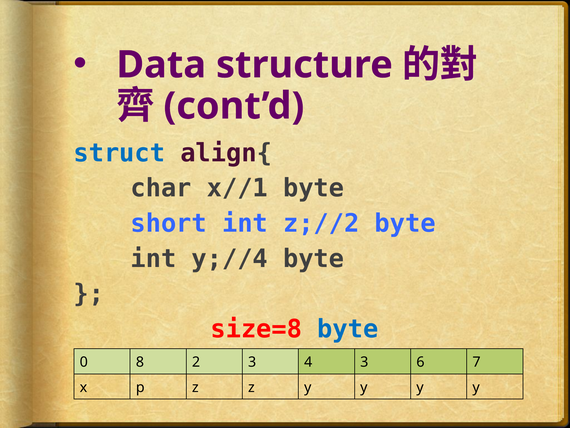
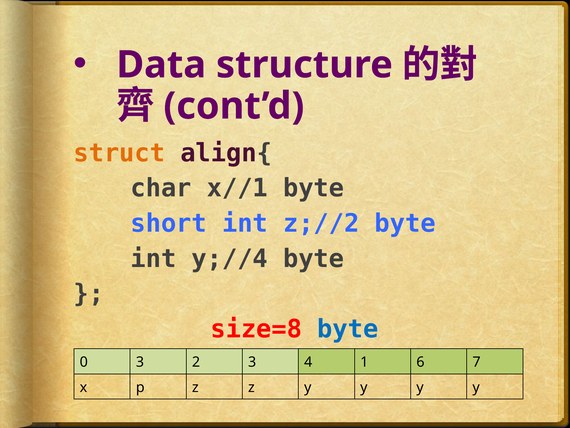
struct colour: blue -> orange
0 8: 8 -> 3
4 3: 3 -> 1
